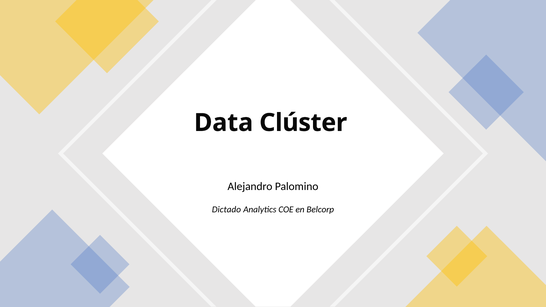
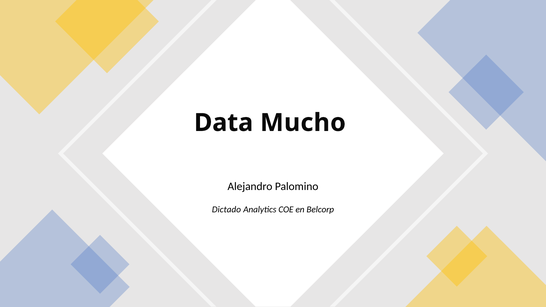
Clúster: Clúster -> Mucho
